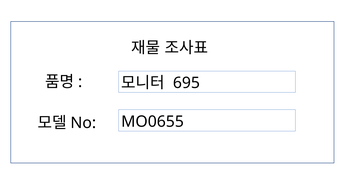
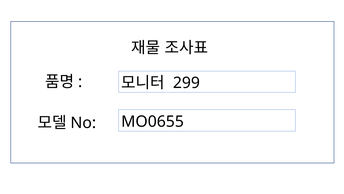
695: 695 -> 299
